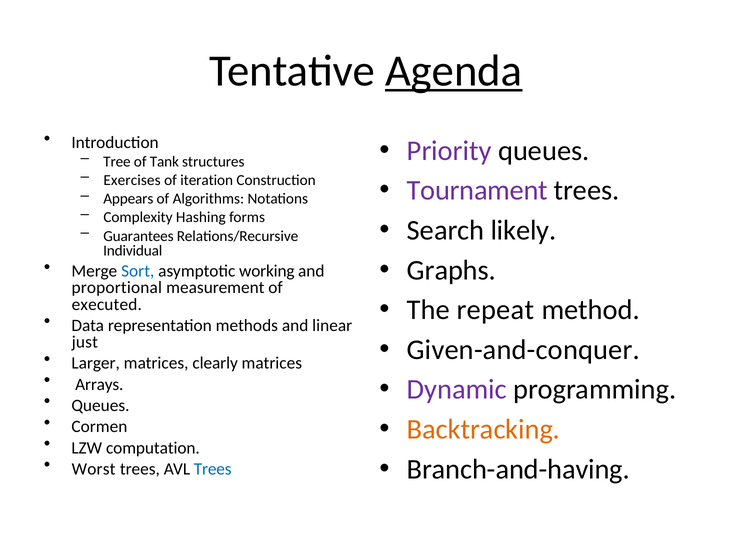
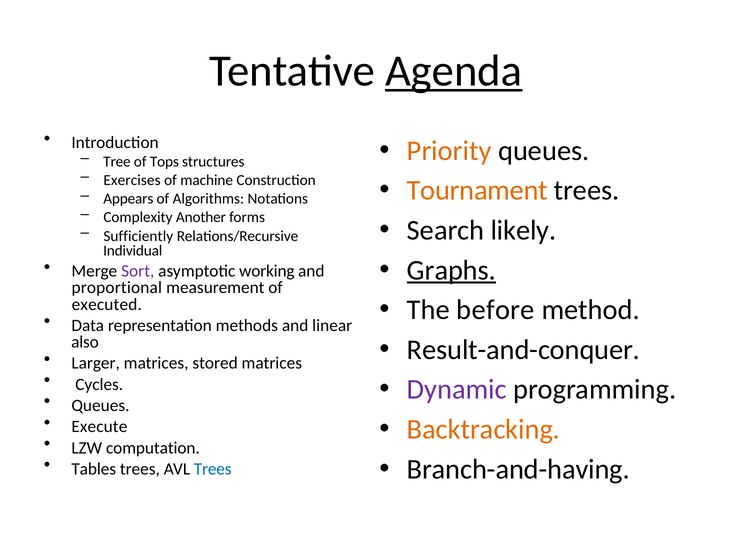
Priority colour: purple -> orange
Tank: Tank -> Tops
iteration: iteration -> machine
Tournament colour: purple -> orange
Hashing: Hashing -> Another
Guarantees: Guarantees -> Sufficiently
Graphs underline: none -> present
Sort colour: blue -> purple
repeat: repeat -> before
just: just -> also
Given-and-conquer: Given-and-conquer -> Result-and-conquer
clearly: clearly -> stored
Arrays: Arrays -> Cycles
Cormen: Cormen -> Execute
Worst: Worst -> Tables
